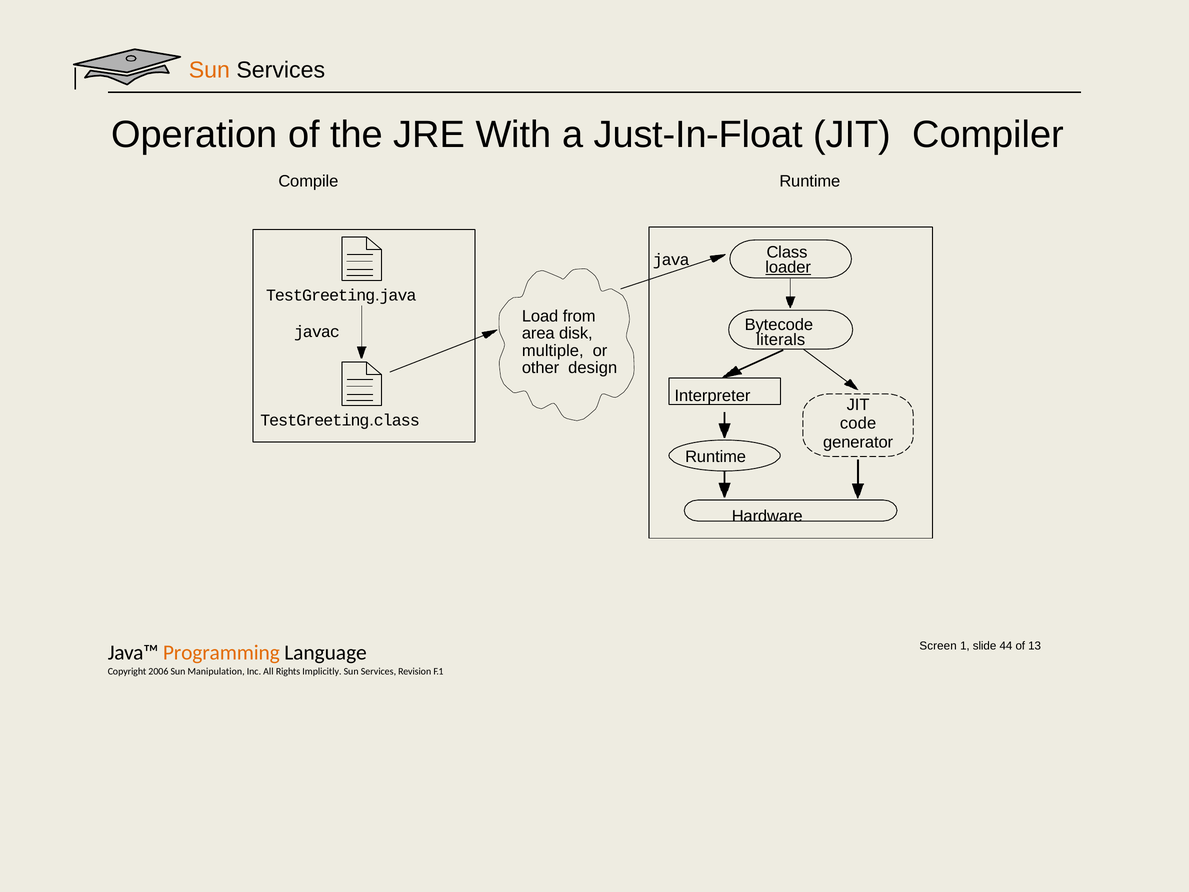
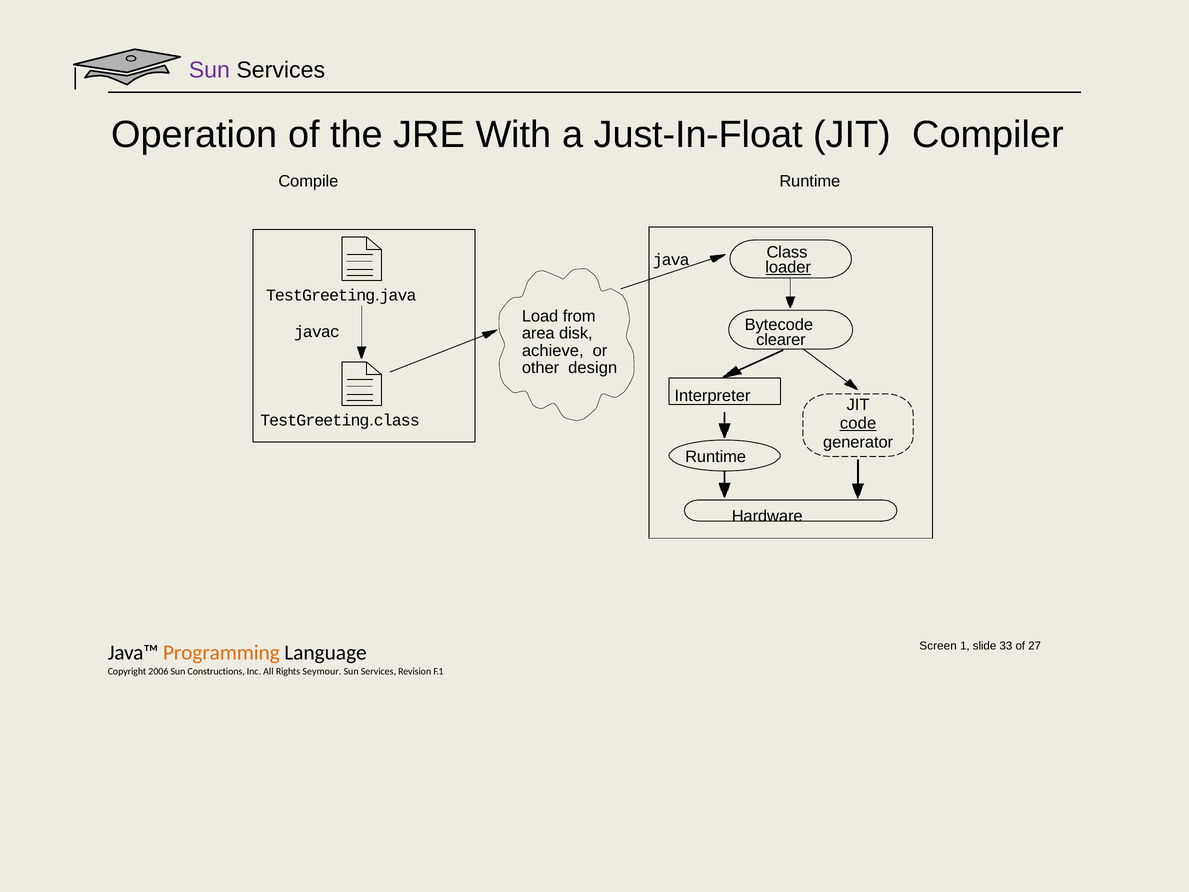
Sun at (209, 70) colour: orange -> purple
literals: literals -> clearer
multiple: multiple -> achieve
code underline: none -> present
44: 44 -> 33
13: 13 -> 27
Manipulation: Manipulation -> Constructions
Implicitly: Implicitly -> Seymour
